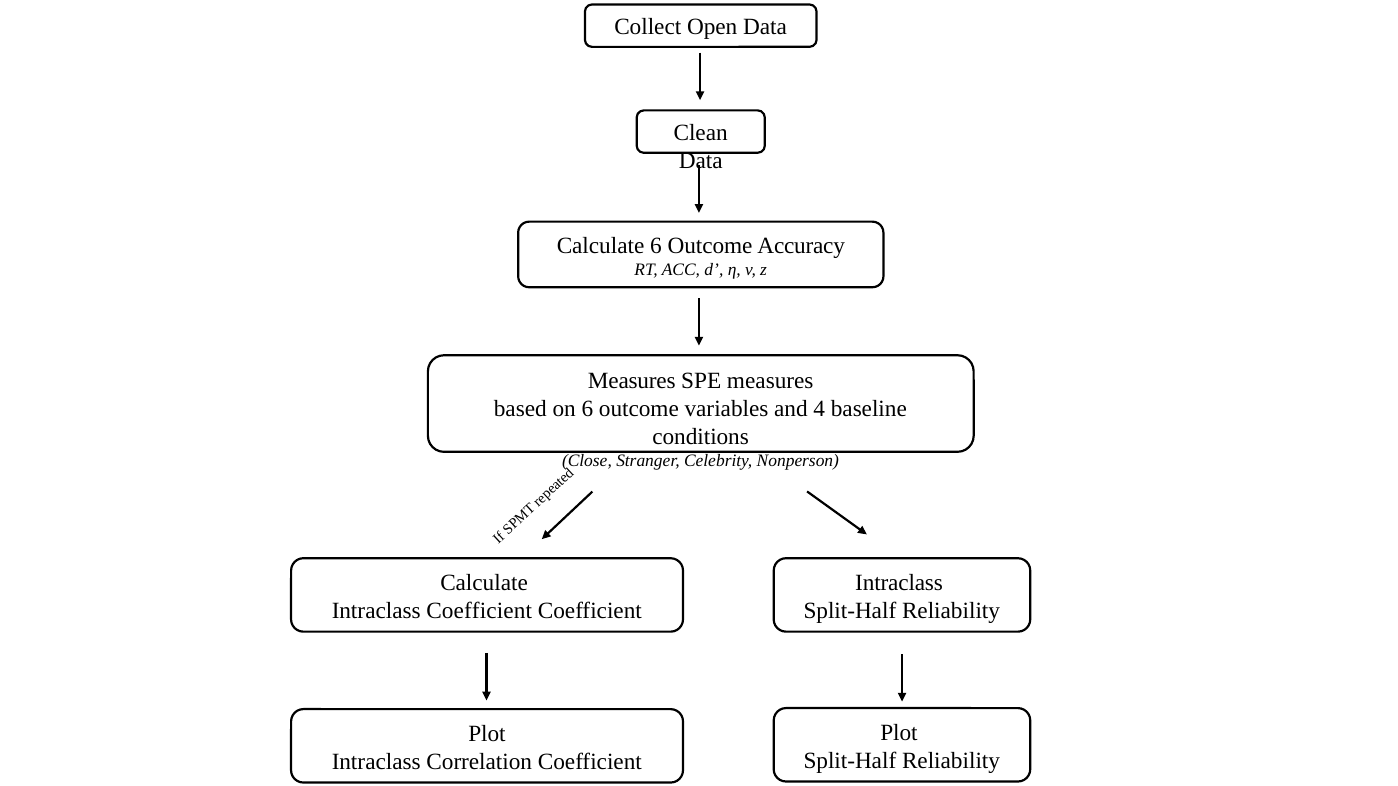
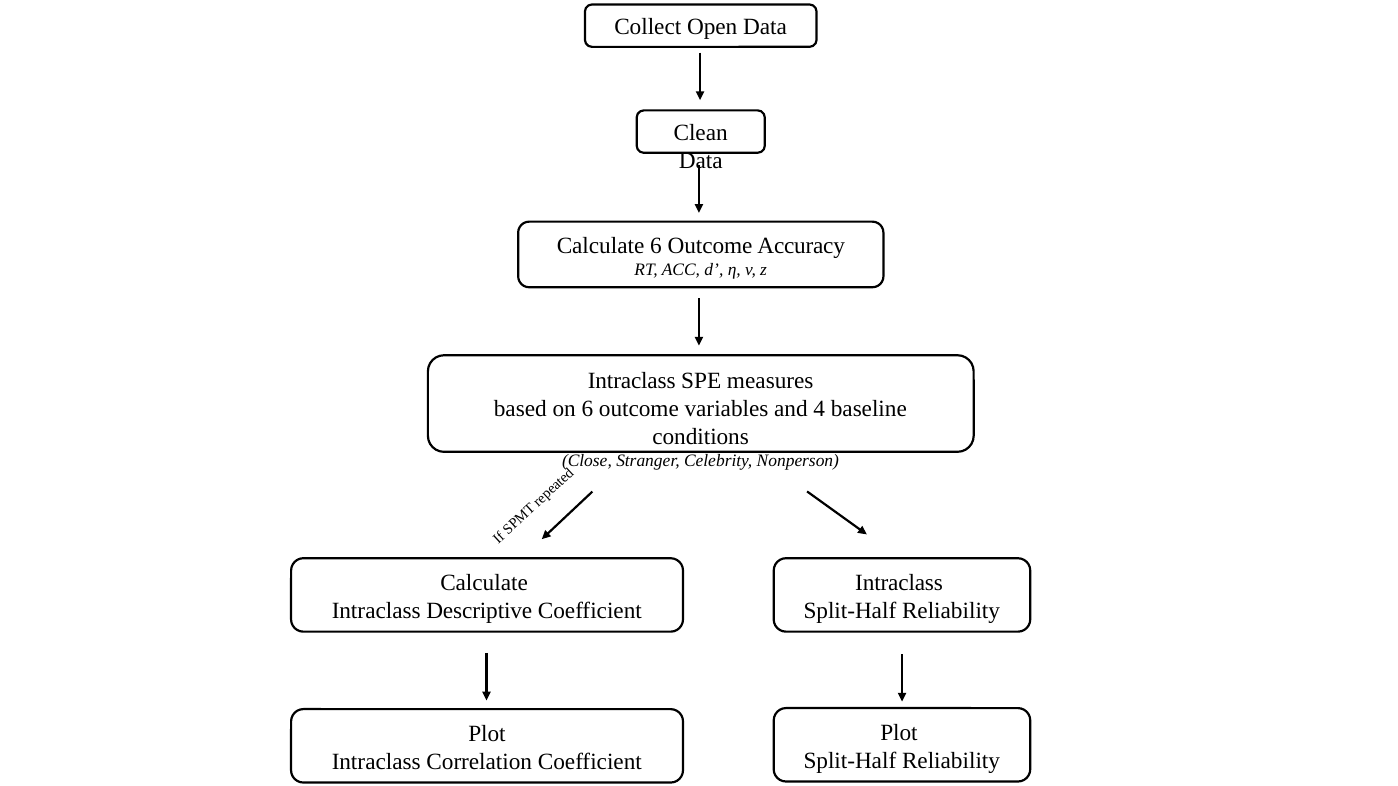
Measures at (632, 381): Measures -> Intraclass
Intraclass Coefficient: Coefficient -> Descriptive
